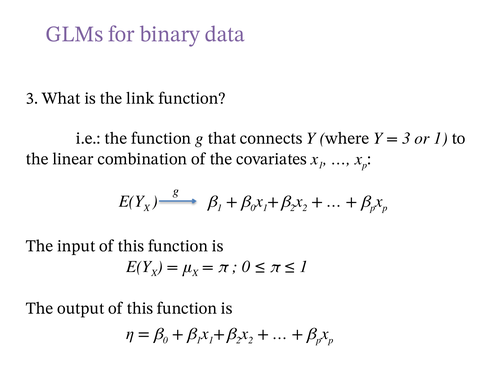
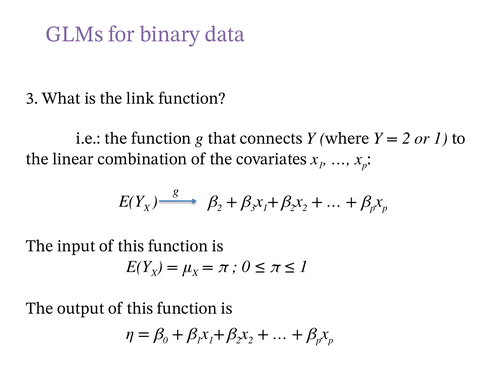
3 at (406, 138): 3 -> 2
1 at (220, 208): 1 -> 2
0 at (253, 208): 0 -> 3
